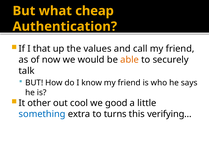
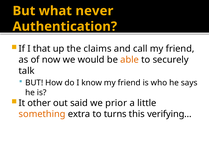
cheap: cheap -> never
values: values -> claims
cool: cool -> said
good: good -> prior
something colour: blue -> orange
